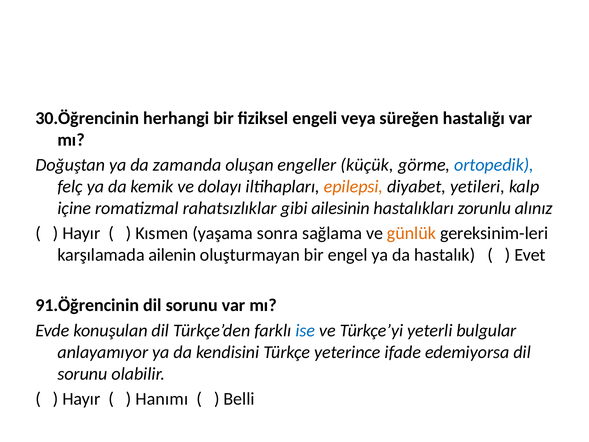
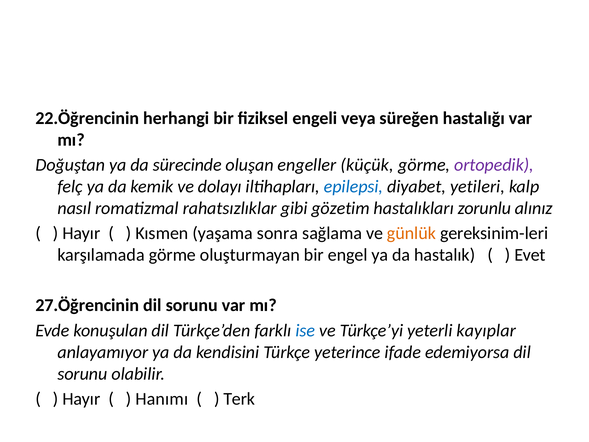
30.Öğrencinin: 30.Öğrencinin -> 22.Öğrencinin
zamanda: zamanda -> sürecinde
ortopedik colour: blue -> purple
epilepsi colour: orange -> blue
içine: içine -> nasıl
ailesinin: ailesinin -> gözetim
karşılamada ailenin: ailenin -> görme
91.Öğrencinin: 91.Öğrencinin -> 27.Öğrencinin
bulgular: bulgular -> kayıplar
Belli: Belli -> Terk
